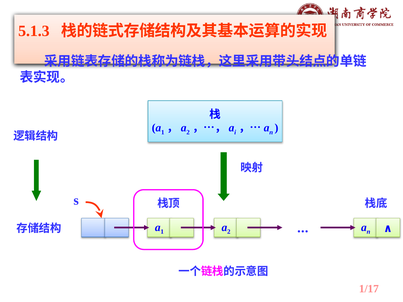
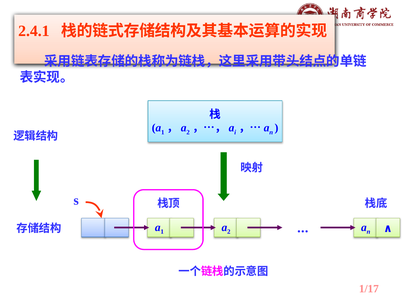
5.1.3: 5.1.3 -> 2.4.1
